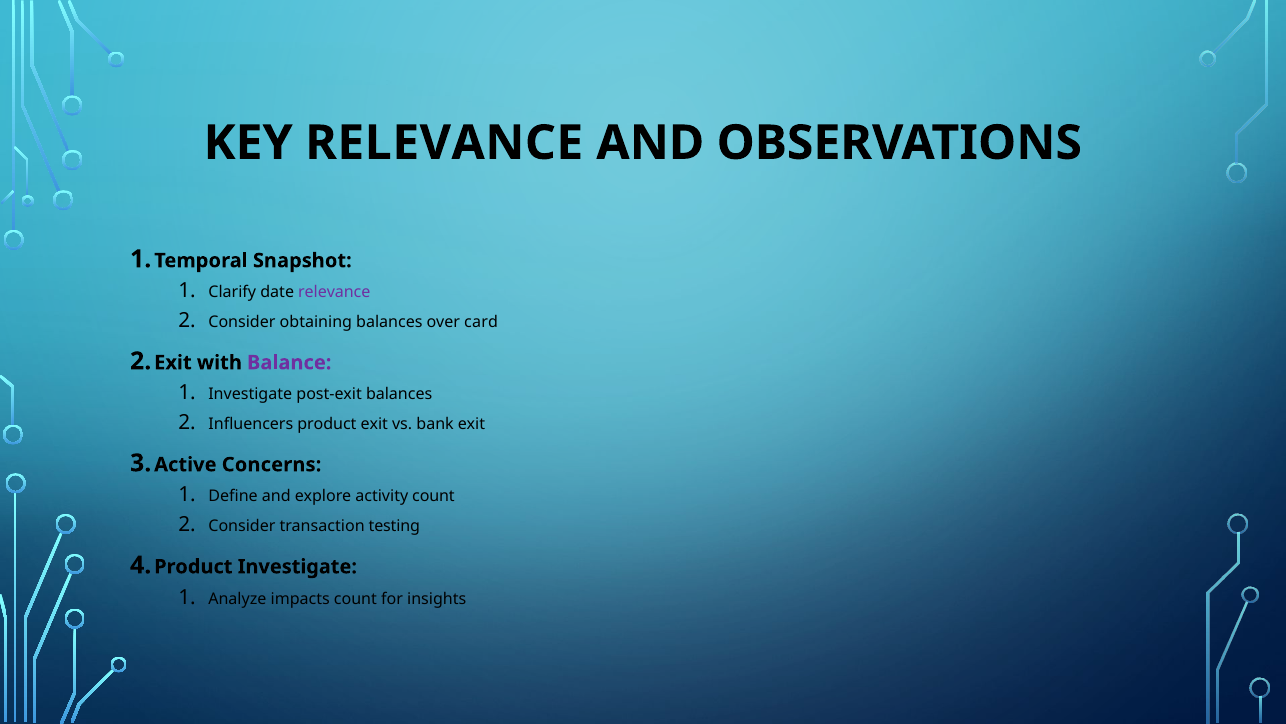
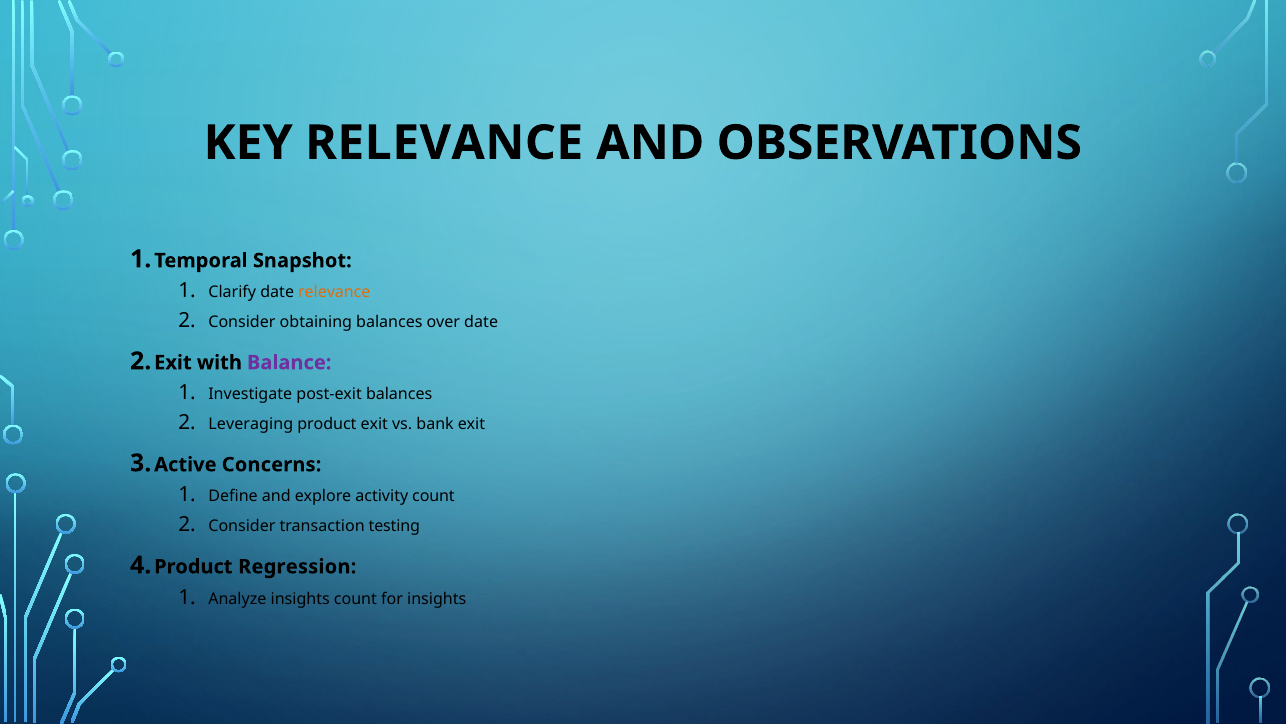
relevance at (334, 292) colour: purple -> orange
over card: card -> date
Influencers: Influencers -> Leveraging
Investigate at (297, 566): Investigate -> Regression
Analyze impacts: impacts -> insights
